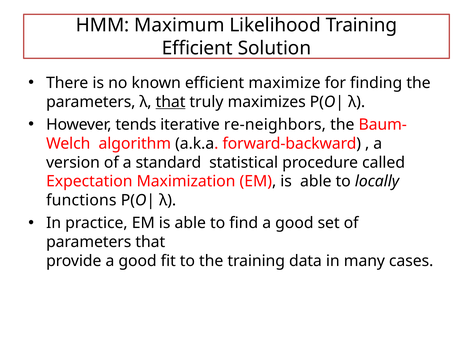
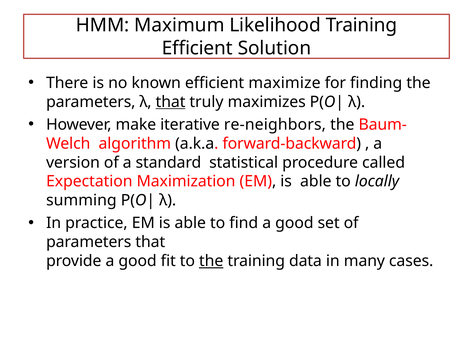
tends: tends -> make
functions: functions -> summing
the at (211, 261) underline: none -> present
